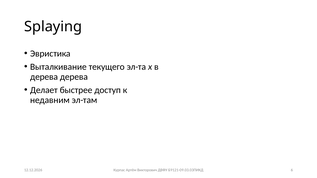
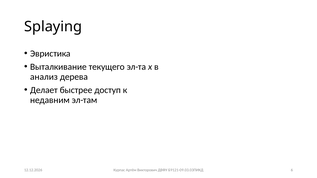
дерева at (44, 77): дерева -> анализ
